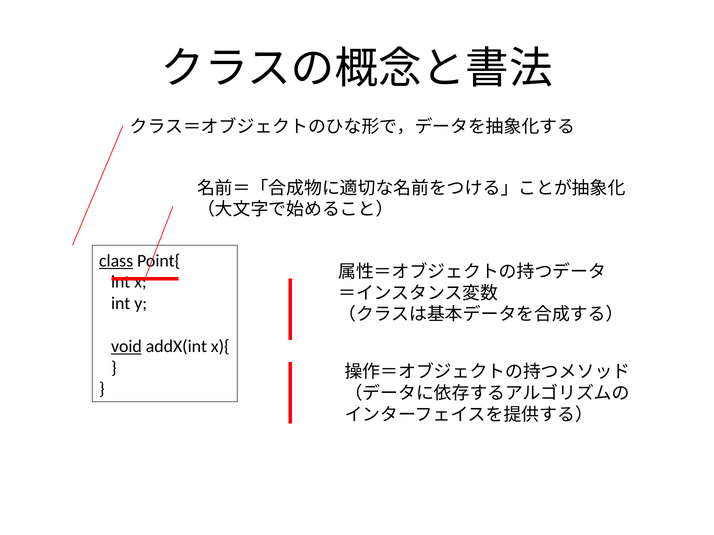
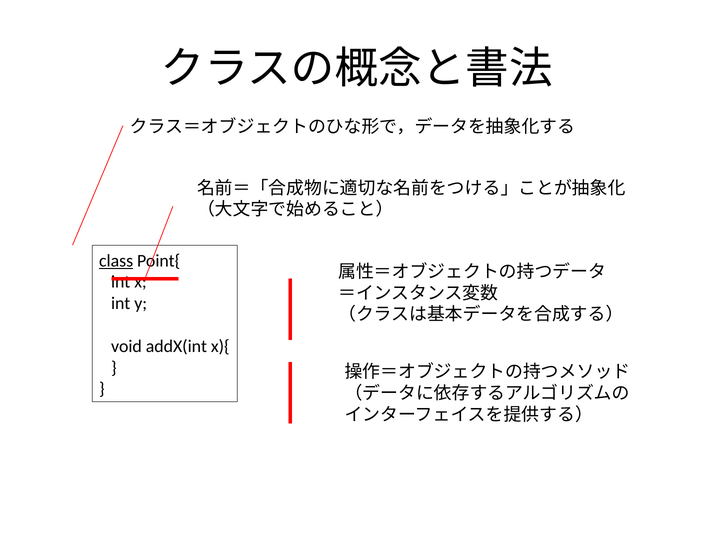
void underline: present -> none
